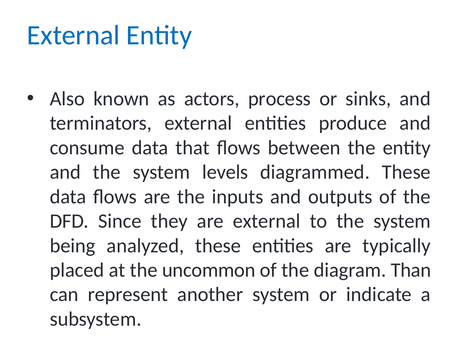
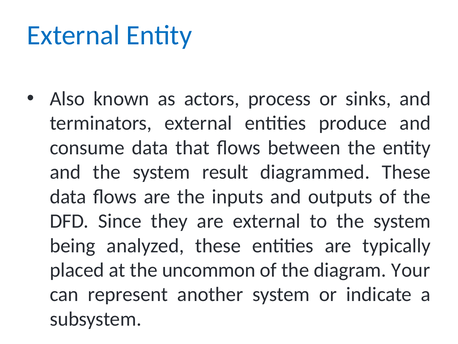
levels: levels -> result
Than: Than -> Your
